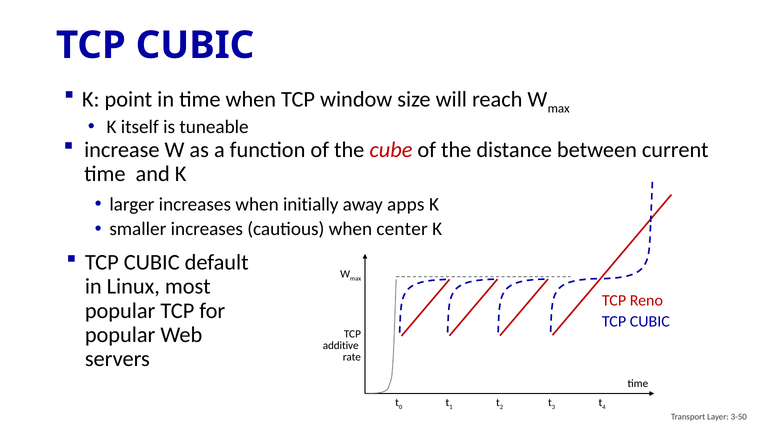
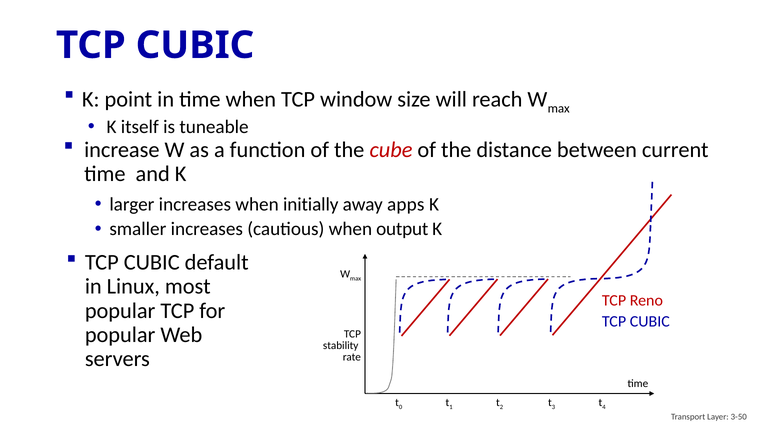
center: center -> output
additive: additive -> stability
